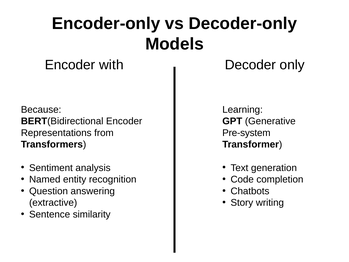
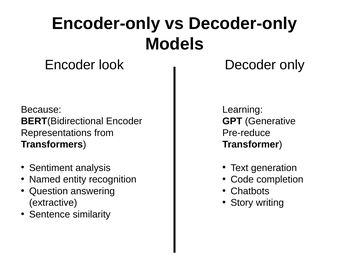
with: with -> look
Pre-system: Pre-system -> Pre-reduce
